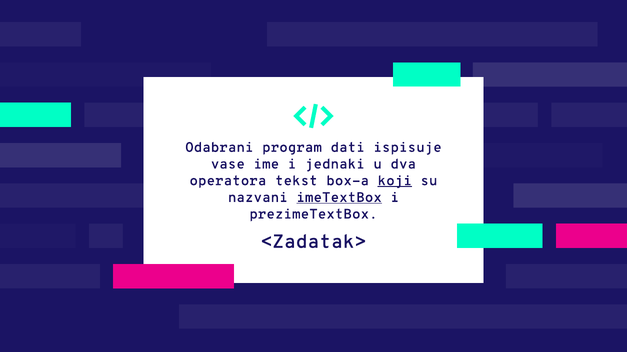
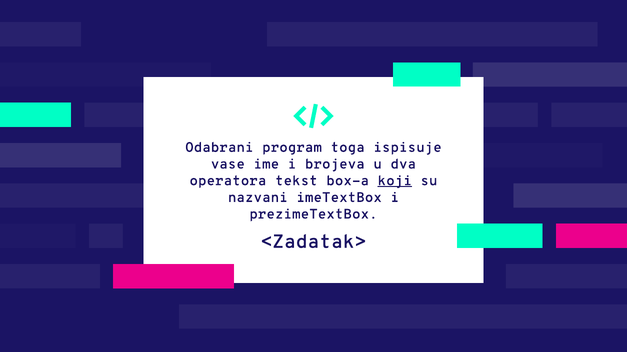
dati: dati -> toga
jednaki: jednaki -> brojeva
imeTextBox underline: present -> none
